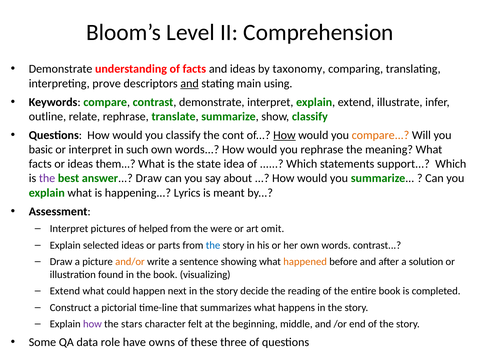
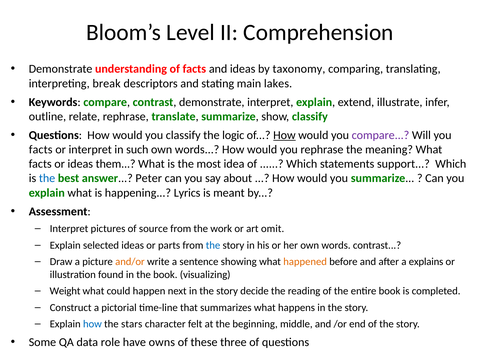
prove: prove -> break
and at (190, 83) underline: present -> none
using: using -> lakes
cont: cont -> logic
compare at (380, 135) colour: orange -> purple
basic at (41, 150): basic -> facts
state: state -> most
the at (47, 178) colour: purple -> blue
answer Draw: Draw -> Peter
helped: helped -> source
were: were -> work
solution: solution -> explains
Extend at (65, 291): Extend -> Weight
how at (92, 324) colour: purple -> blue
